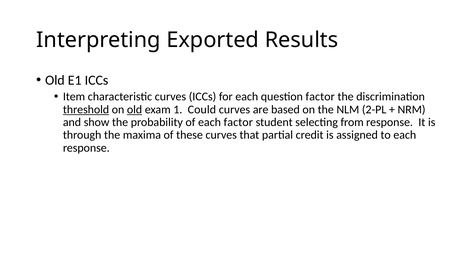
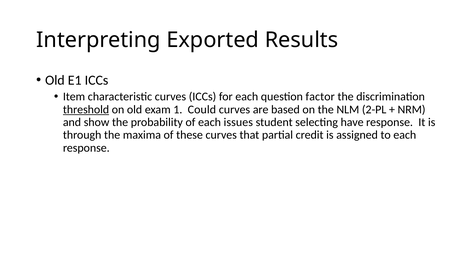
old at (135, 110) underline: present -> none
each factor: factor -> issues
from: from -> have
